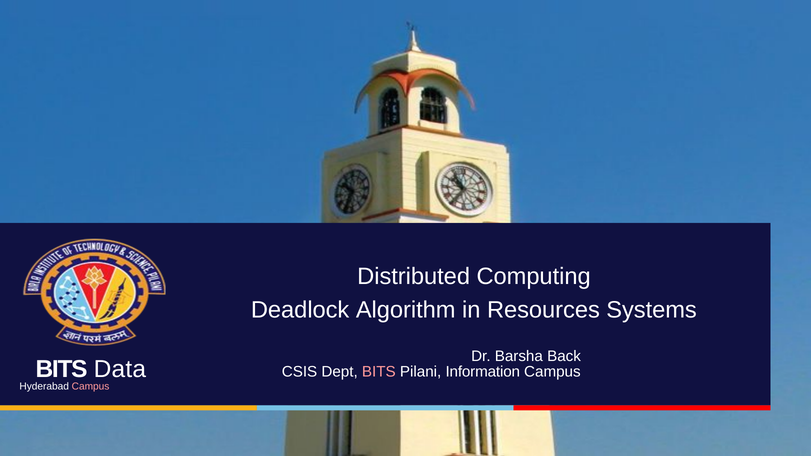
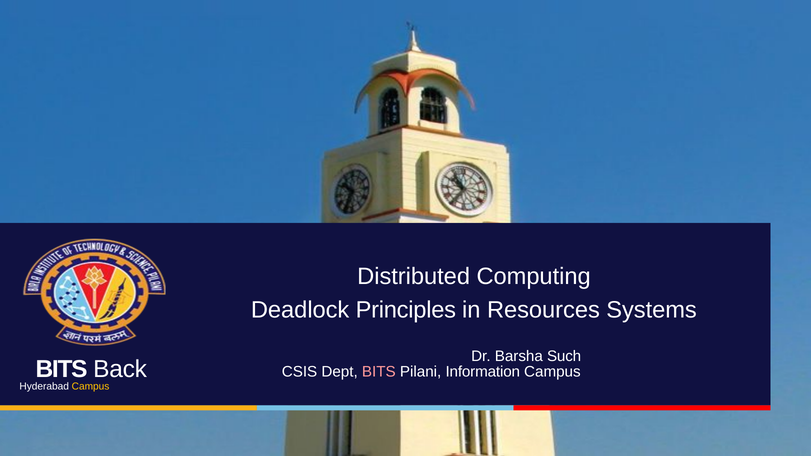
Algorithm: Algorithm -> Principles
Back: Back -> Such
Data: Data -> Back
Campus at (91, 387) colour: pink -> yellow
